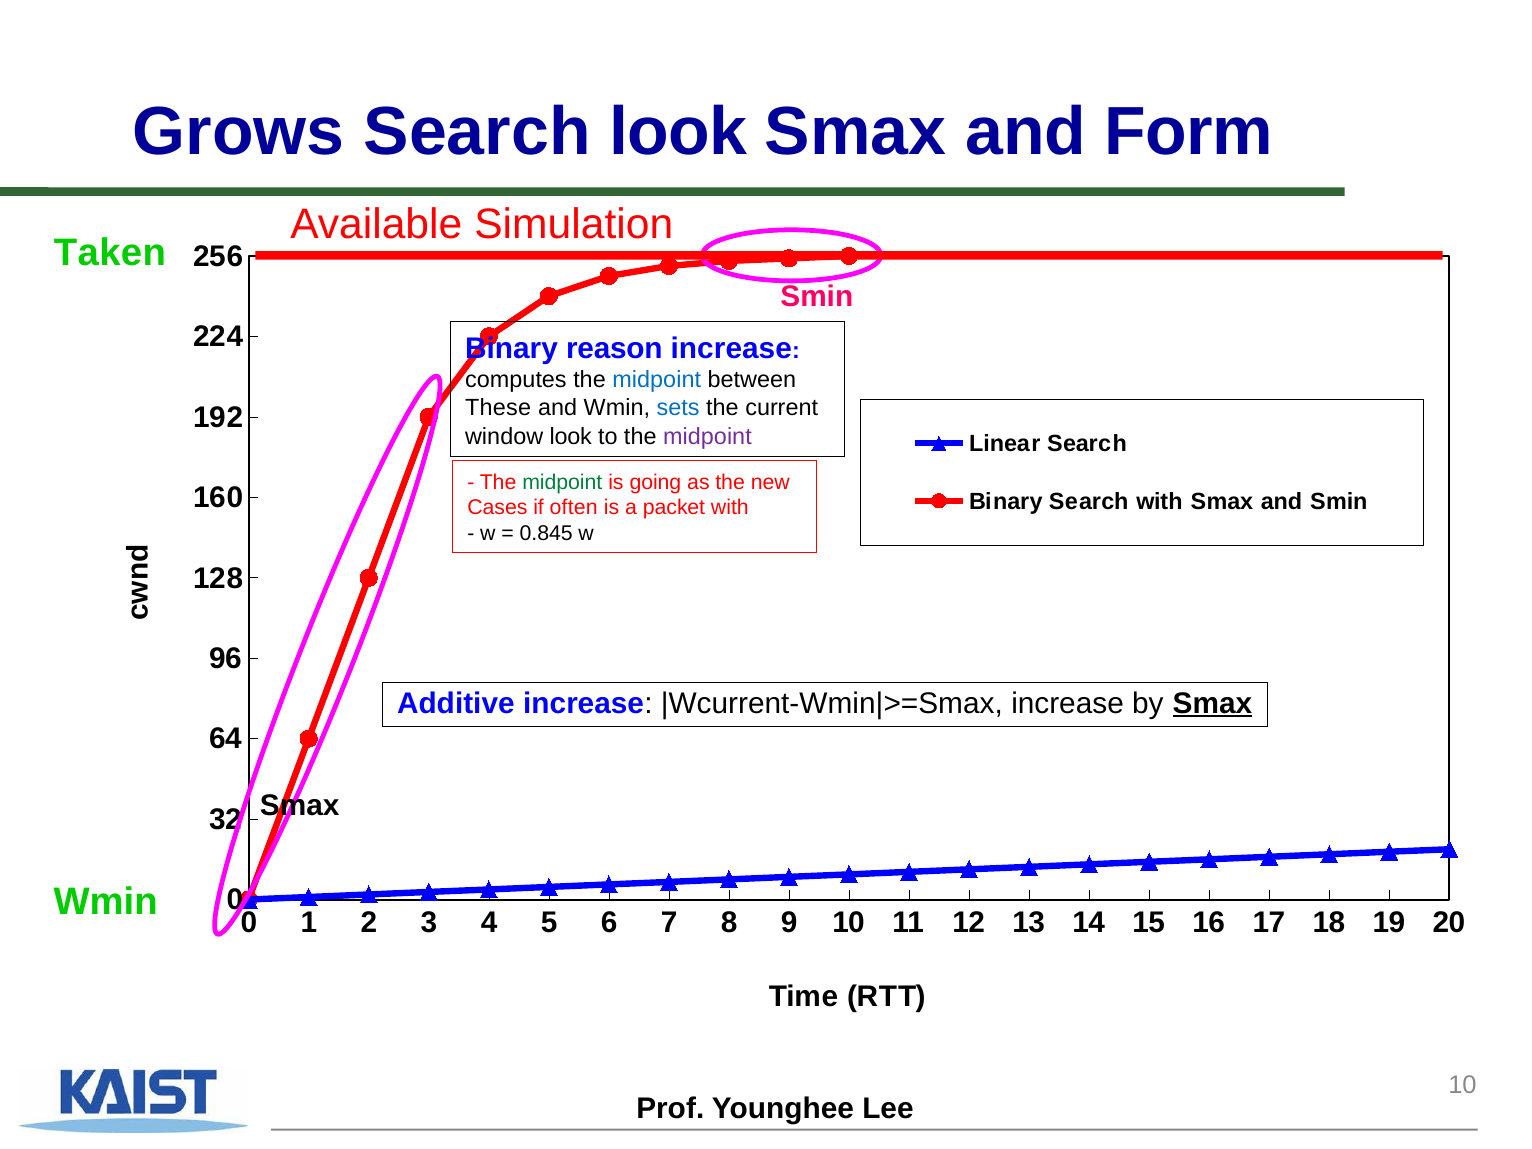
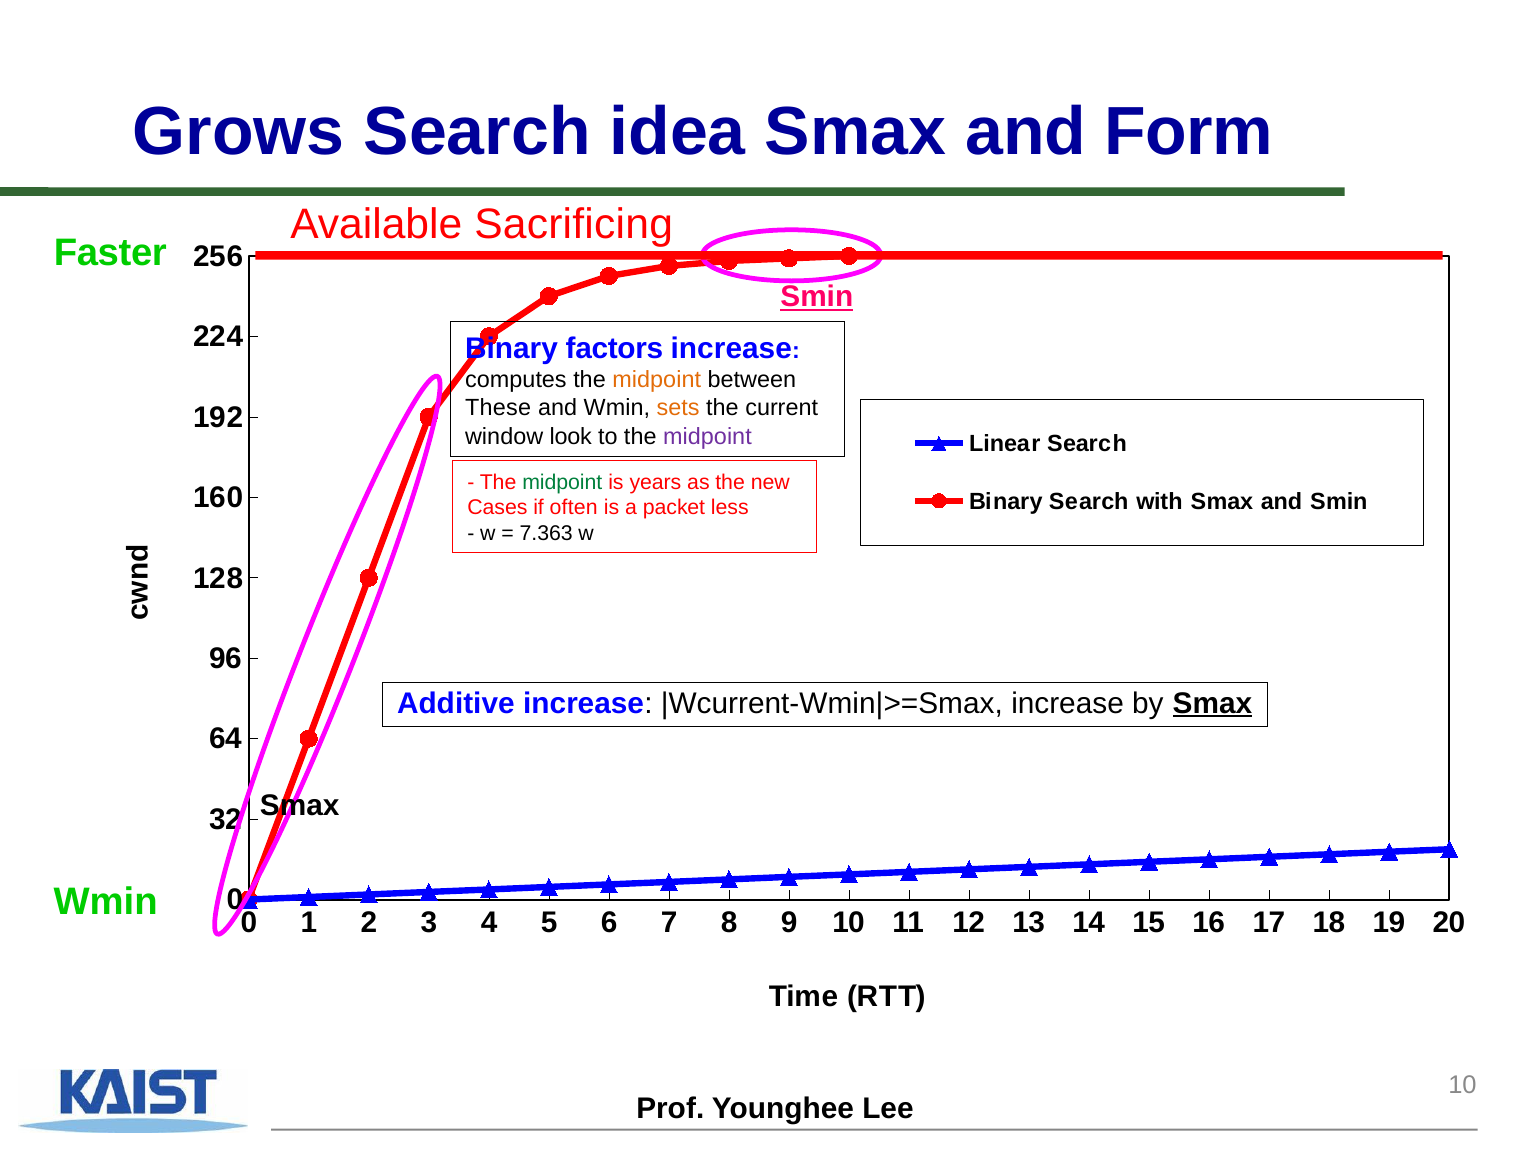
Search look: look -> idea
Simulation: Simulation -> Sacrificing
Taken: Taken -> Faster
Smin at (817, 297) underline: none -> present
reason: reason -> factors
midpoint at (657, 380) colour: blue -> orange
sets colour: blue -> orange
going: going -> years
packet with: with -> less
0.845: 0.845 -> 7.363
